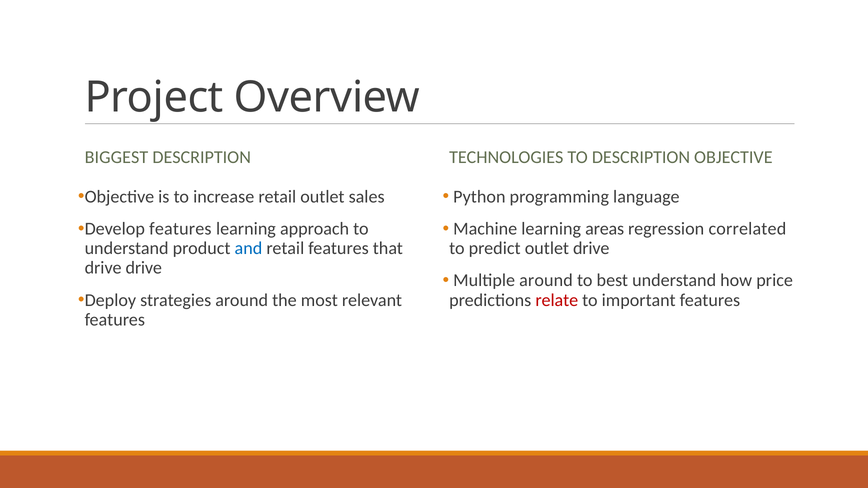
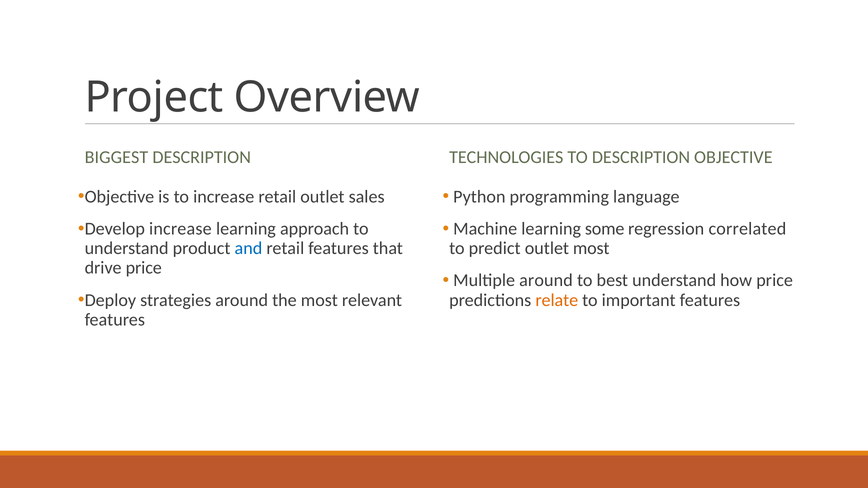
Develop features: features -> increase
areas: areas -> some
outlet drive: drive -> most
drive drive: drive -> price
relate colour: red -> orange
